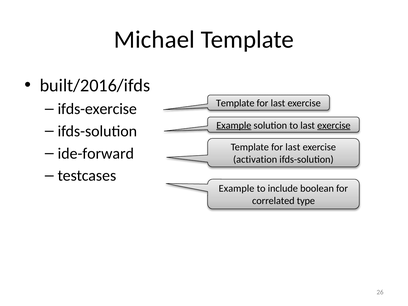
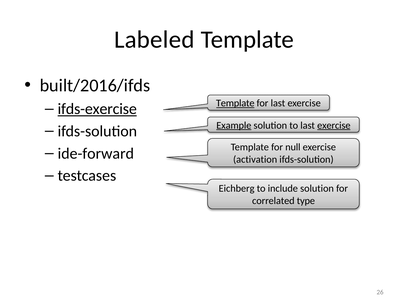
Michael: Michael -> Labeled
Template at (235, 103) underline: none -> present
ifds-exercise underline: none -> present
last at (293, 147): last -> null
Example at (237, 189): Example -> Eichberg
include boolean: boolean -> solution
